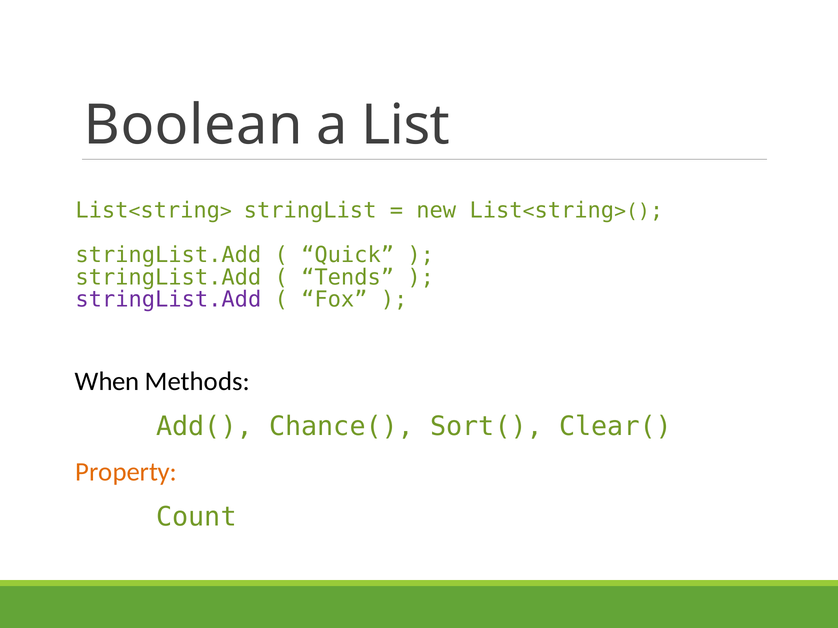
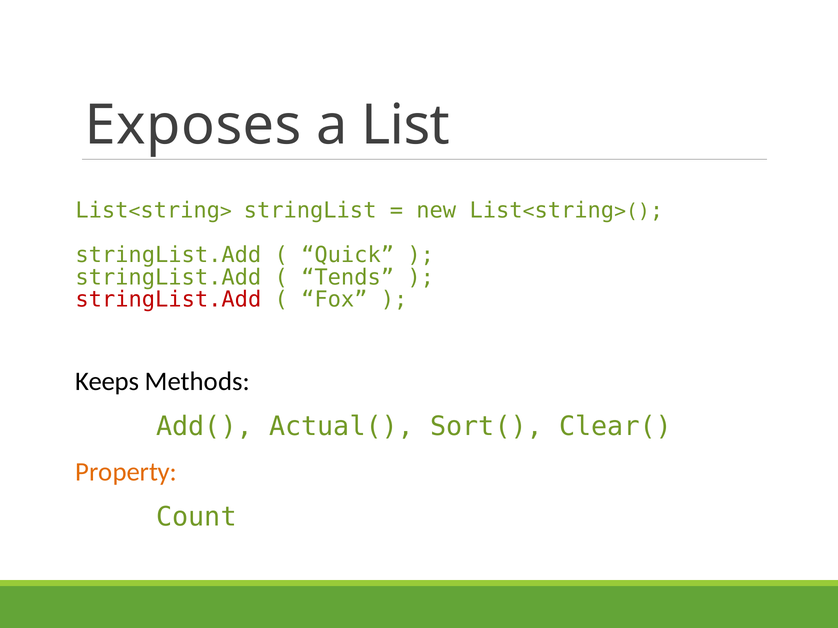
Boolean: Boolean -> Exposes
stringList.Add at (168, 300) colour: purple -> red
When: When -> Keeps
Chance(: Chance( -> Actual(
